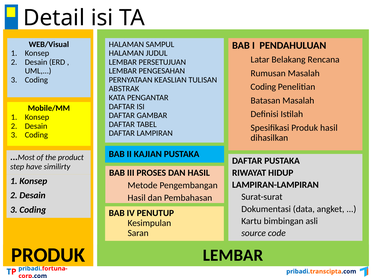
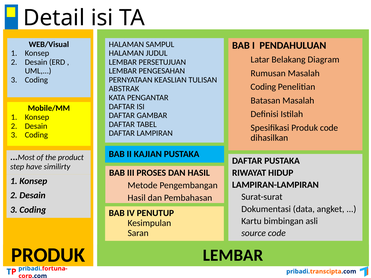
Rencana: Rencana -> Diagram
Produk hasil: hasil -> code
